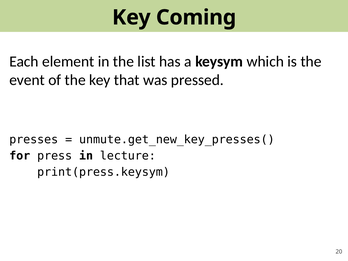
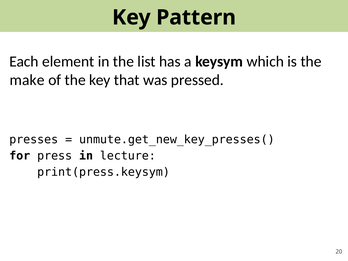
Coming: Coming -> Pattern
event: event -> make
